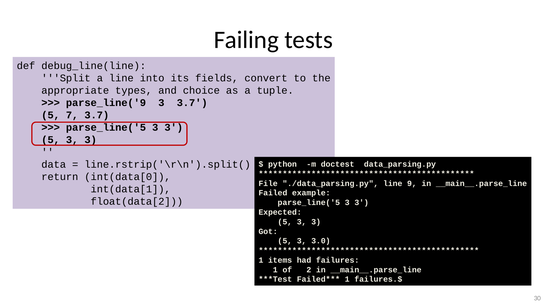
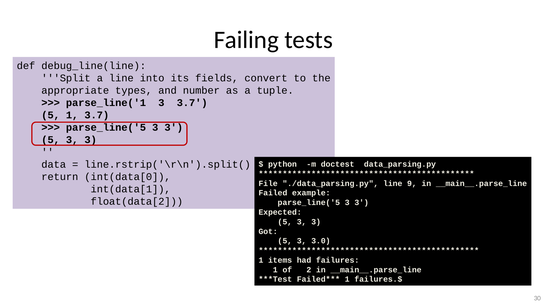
choice: choice -> number
parse_line('9: parse_line('9 -> parse_line('1
5 7: 7 -> 1
